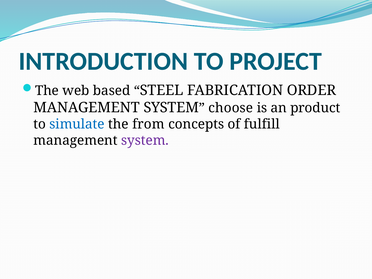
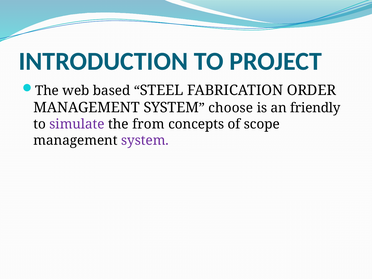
product: product -> friendly
simulate colour: blue -> purple
fulfill: fulfill -> scope
